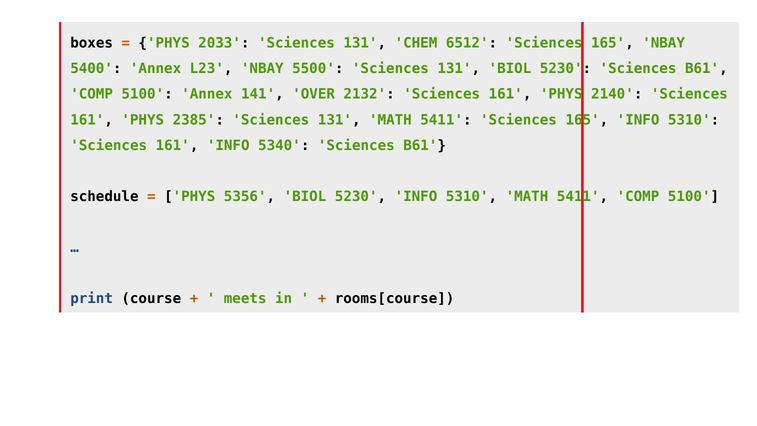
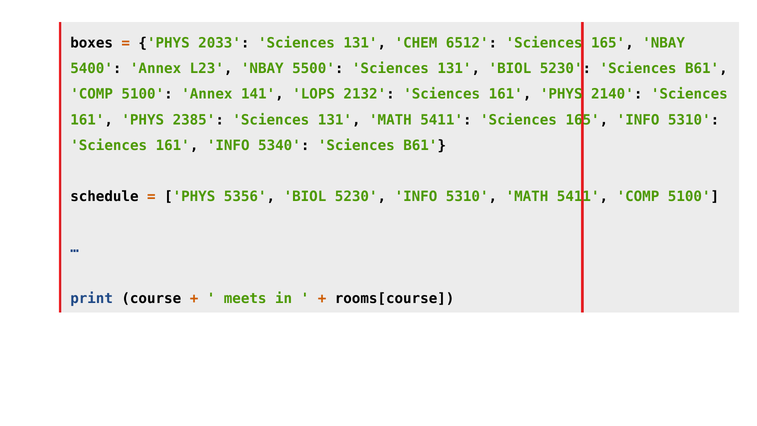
OVER: OVER -> LOPS
